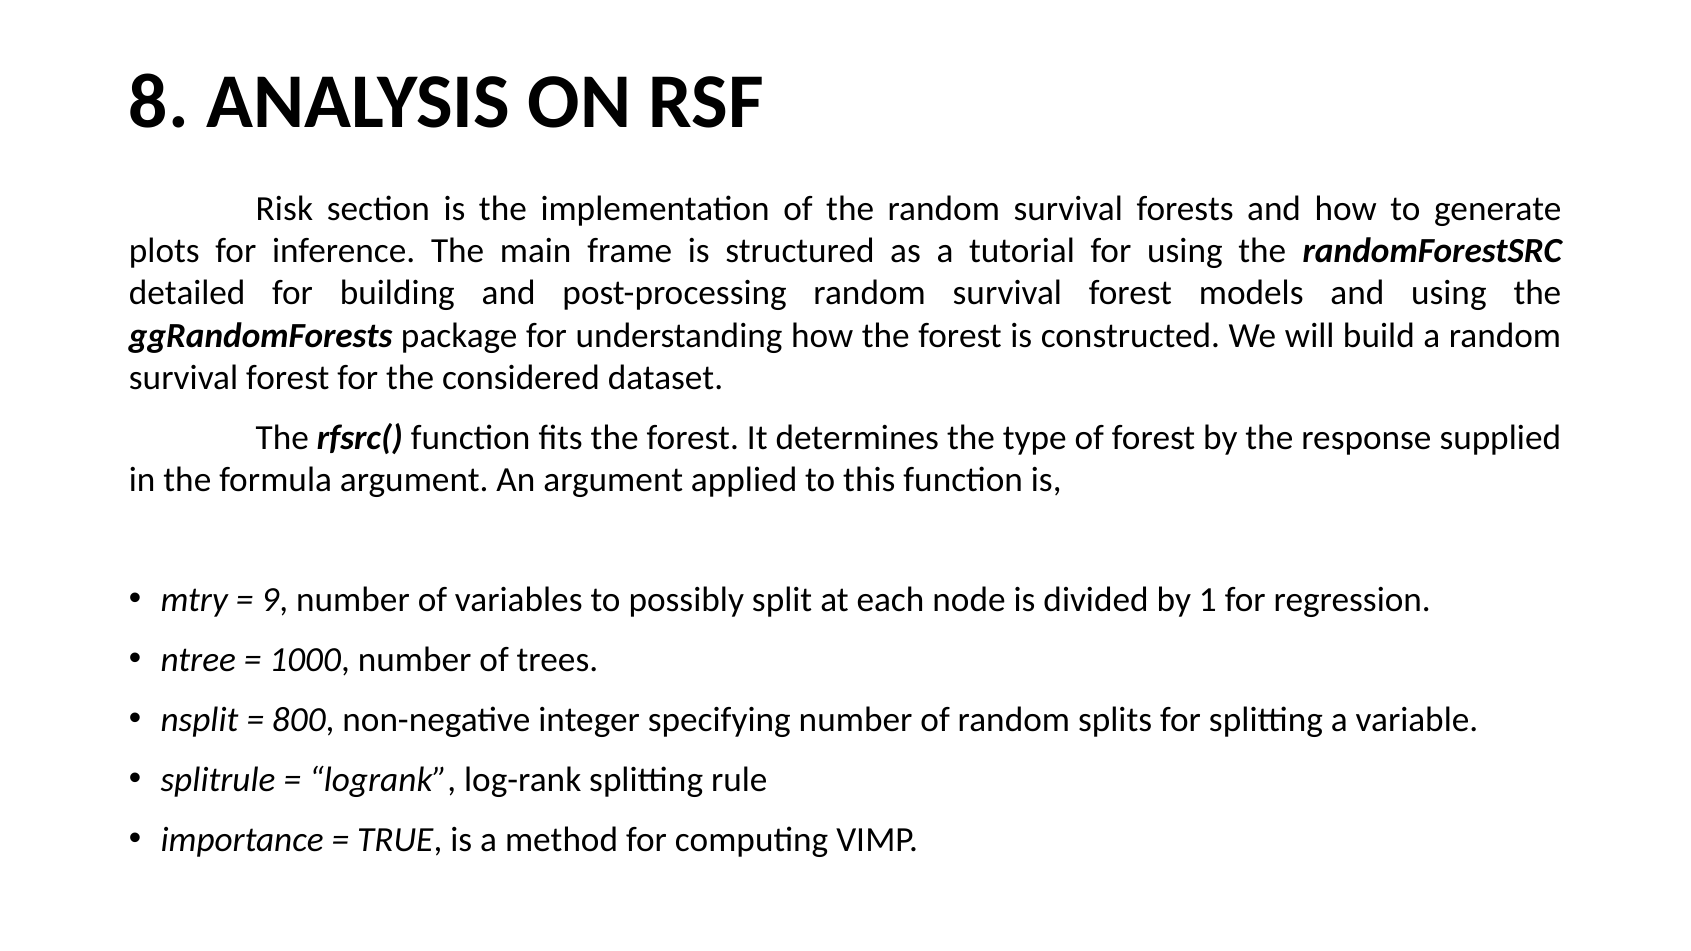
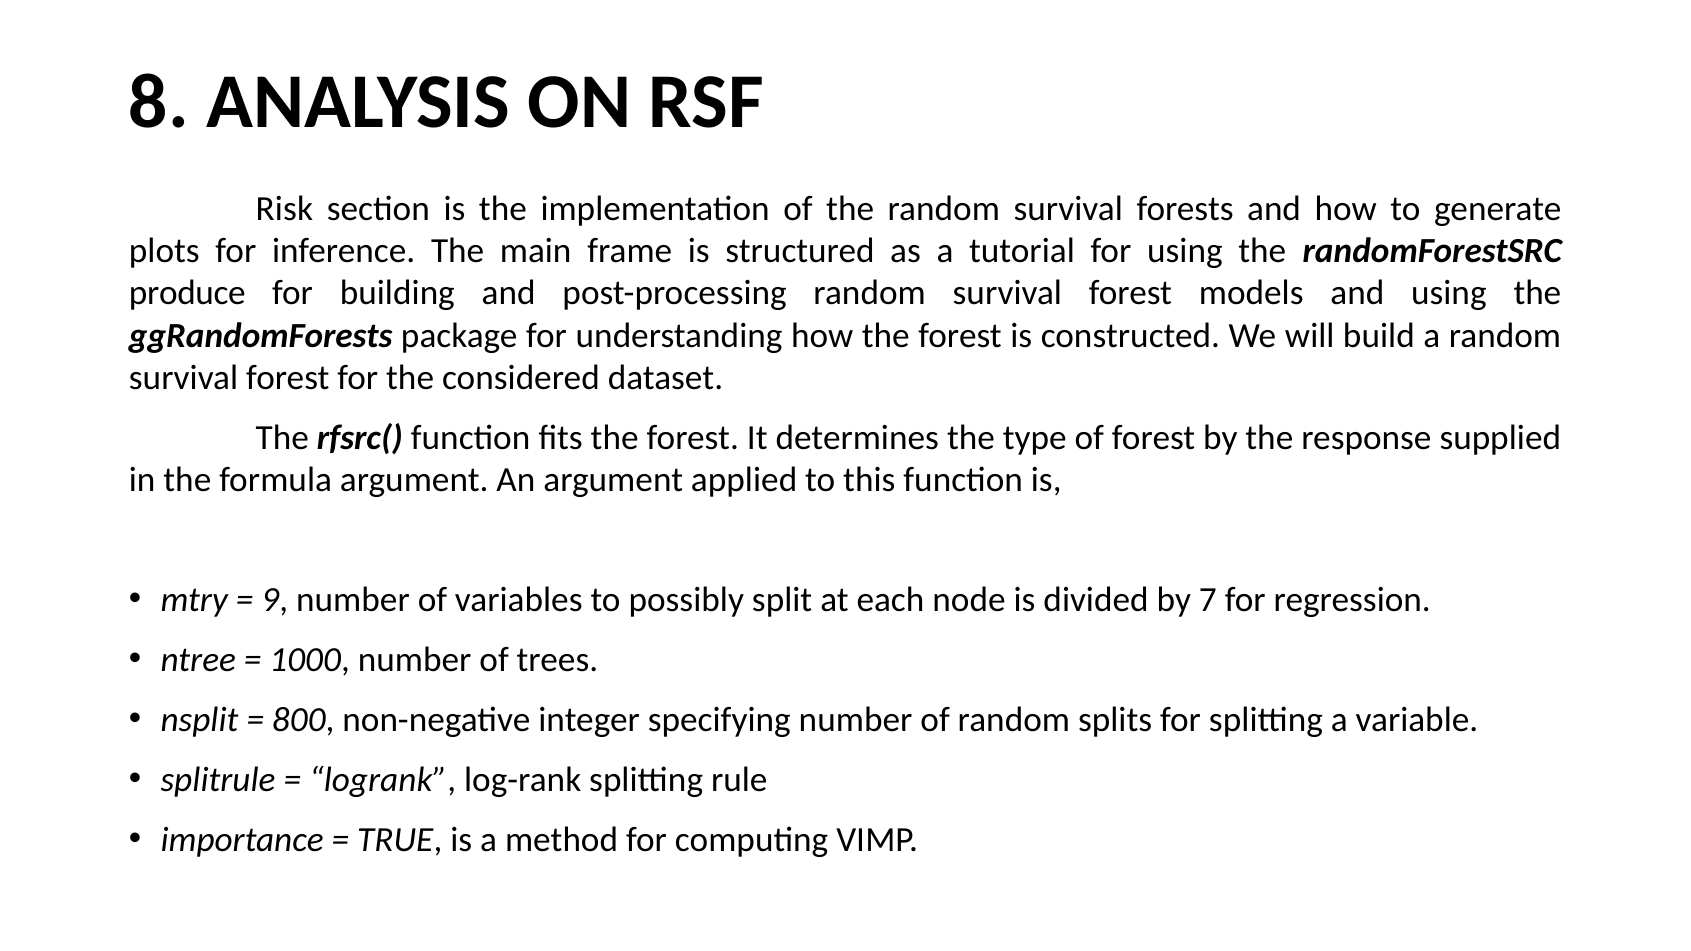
detailed: detailed -> produce
1: 1 -> 7
